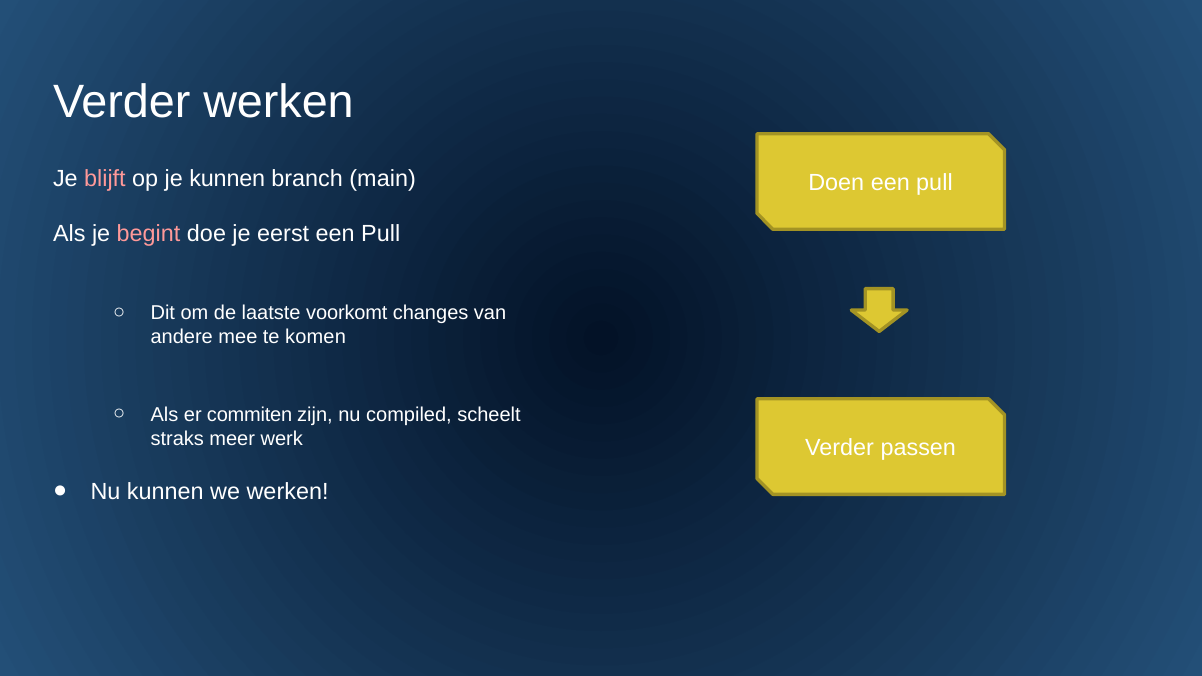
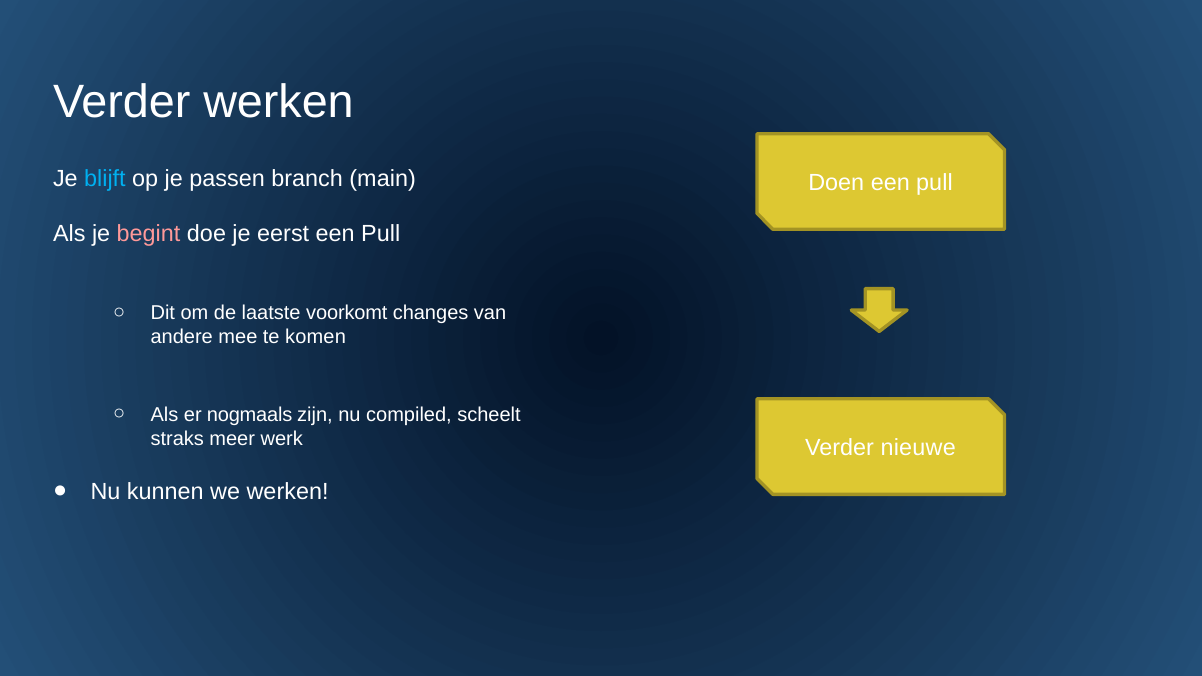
blijft colour: pink -> light blue
je kunnen: kunnen -> passen
commiten: commiten -> nogmaals
passen: passen -> nieuwe
